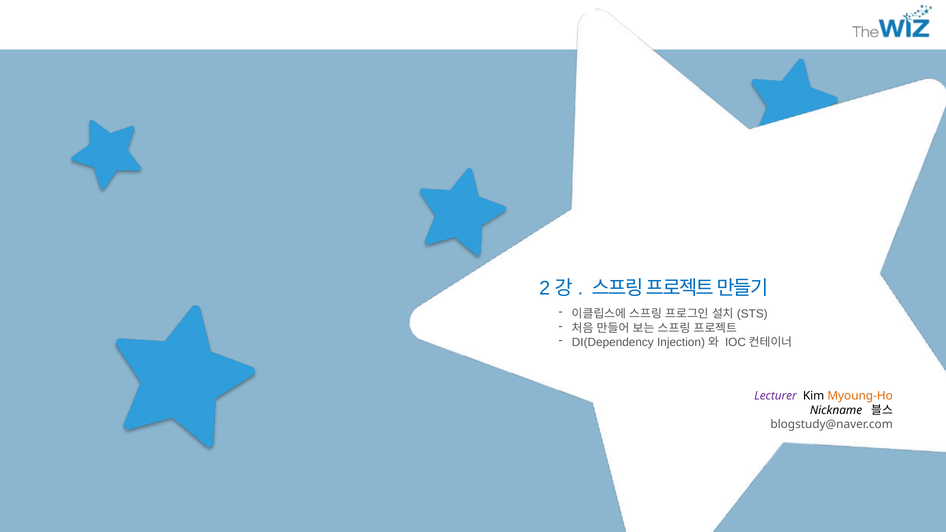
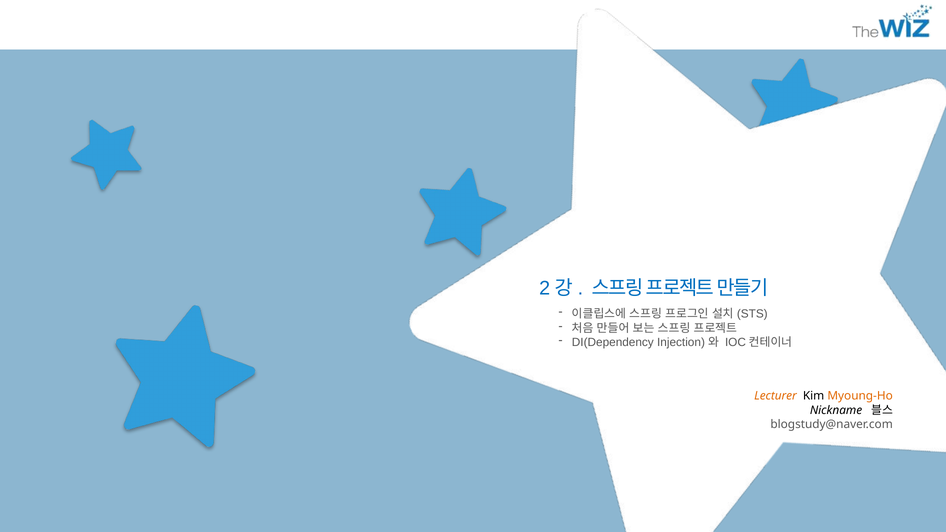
Lecturer colour: purple -> orange
